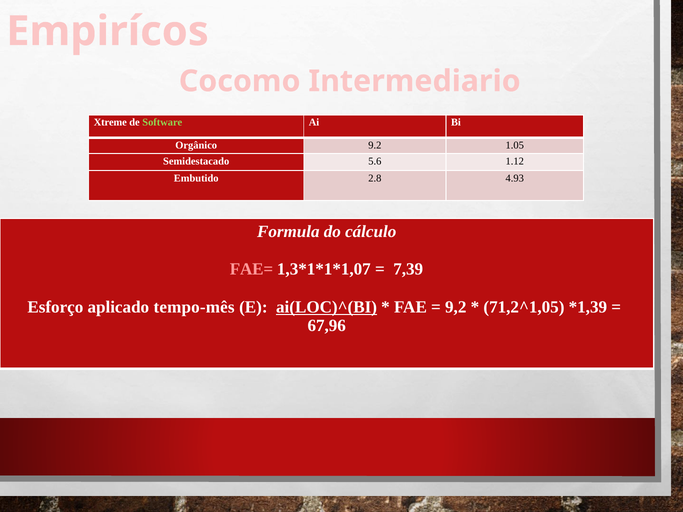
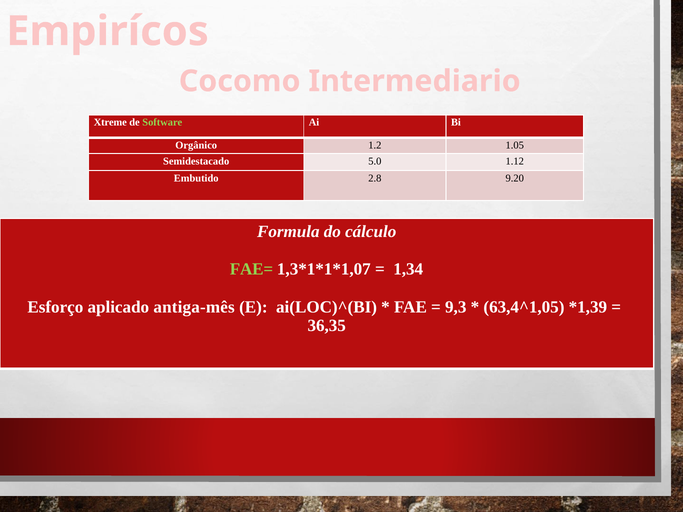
9.2: 9.2 -> 1.2
5.6: 5.6 -> 5.0
4.93: 4.93 -> 9.20
FAE= colour: pink -> light green
7,39: 7,39 -> 1,34
tempo-mês: tempo-mês -> antiga-mês
ai(LOC)^(BI underline: present -> none
9,2: 9,2 -> 9,3
71,2^1,05: 71,2^1,05 -> 63,4^1,05
67,96: 67,96 -> 36,35
